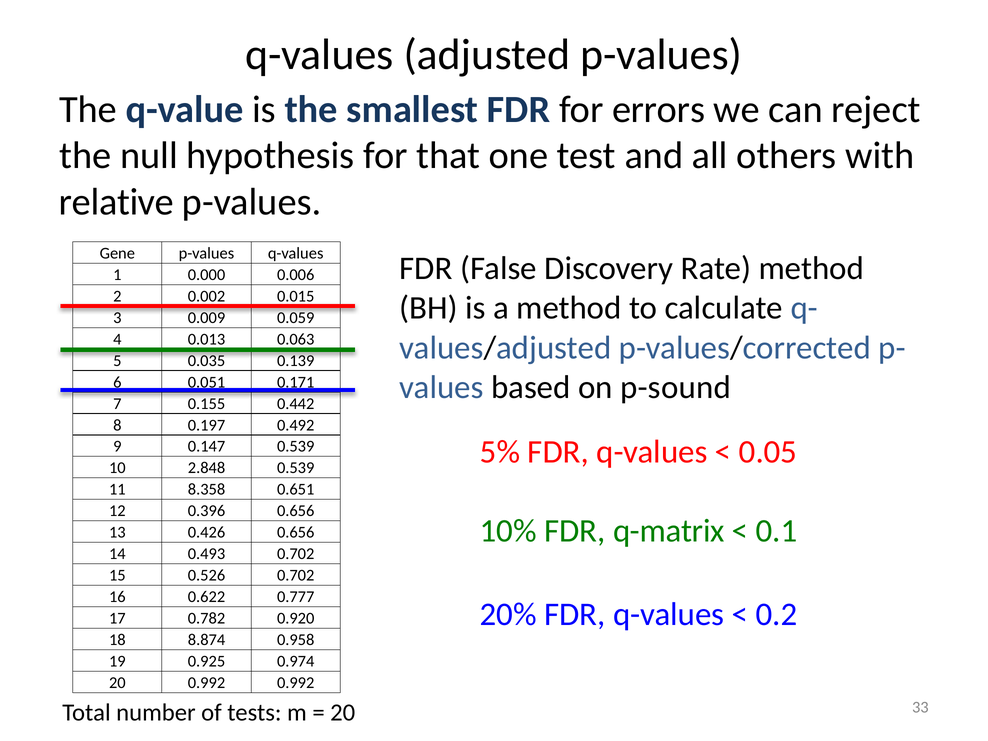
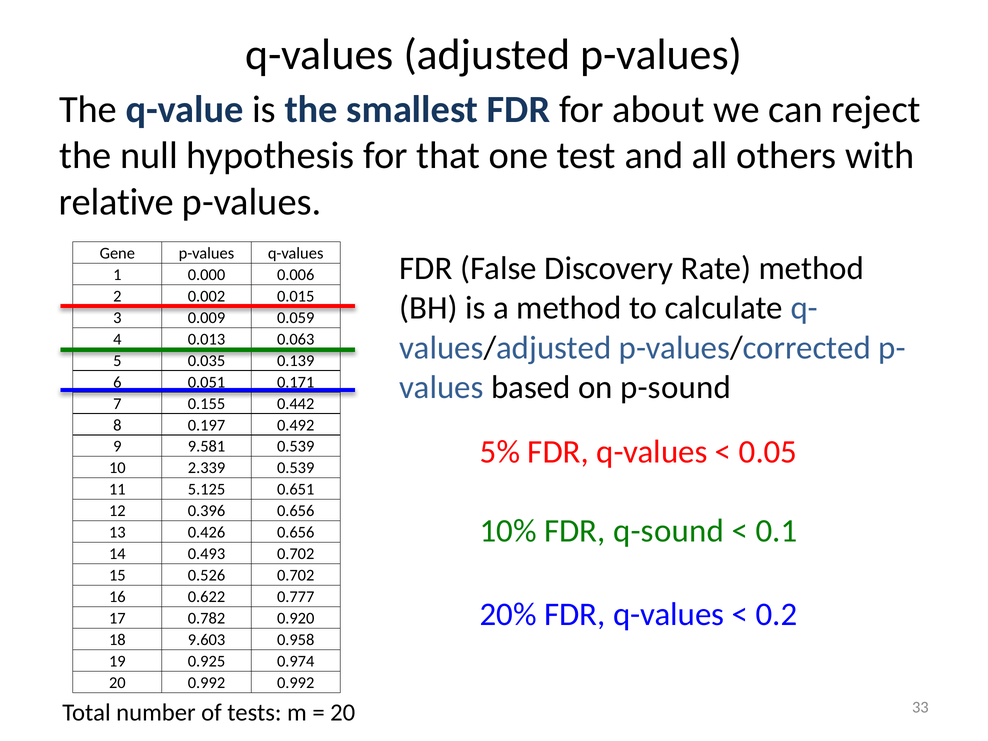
errors: errors -> about
0.147: 0.147 -> 9.581
2.848: 2.848 -> 2.339
8.358: 8.358 -> 5.125
q-matrix: q-matrix -> q-sound
8.874: 8.874 -> 9.603
